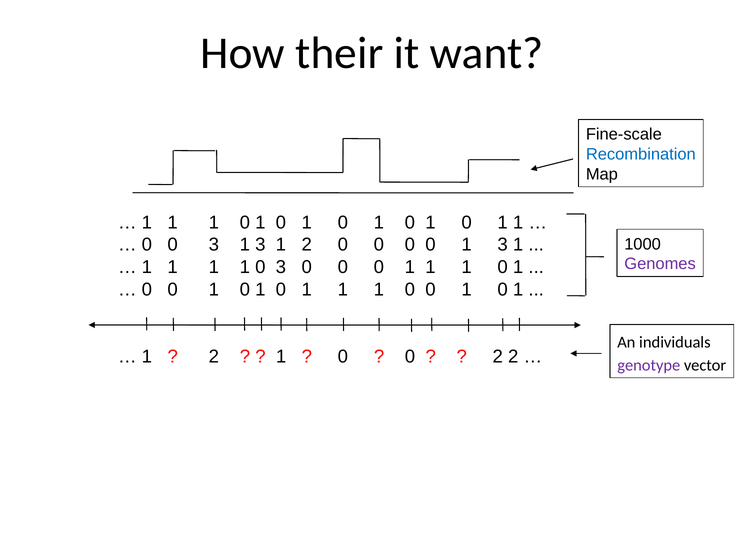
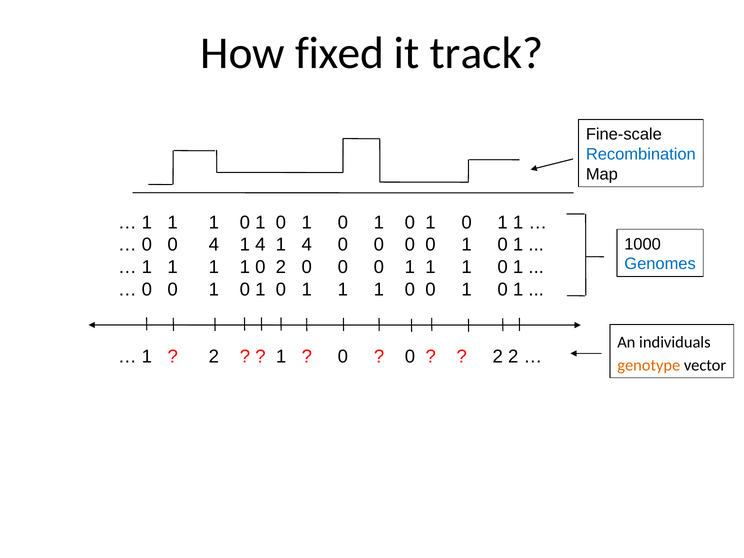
their: their -> fixed
want: want -> track
0 0 3: 3 -> 4
3 at (260, 245): 3 -> 4
2 at (307, 245): 2 -> 4
3 at (503, 245): 3 -> 0
Genomes colour: purple -> blue
1 0 3: 3 -> 2
genotype colour: purple -> orange
